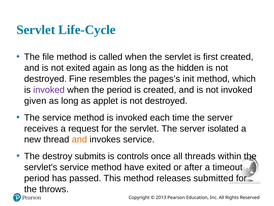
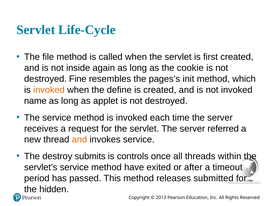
not exited: exited -> inside
hidden: hidden -> cookie
invoked at (49, 90) colour: purple -> orange
the period: period -> define
given: given -> name
isolated: isolated -> referred
throws: throws -> hidden
